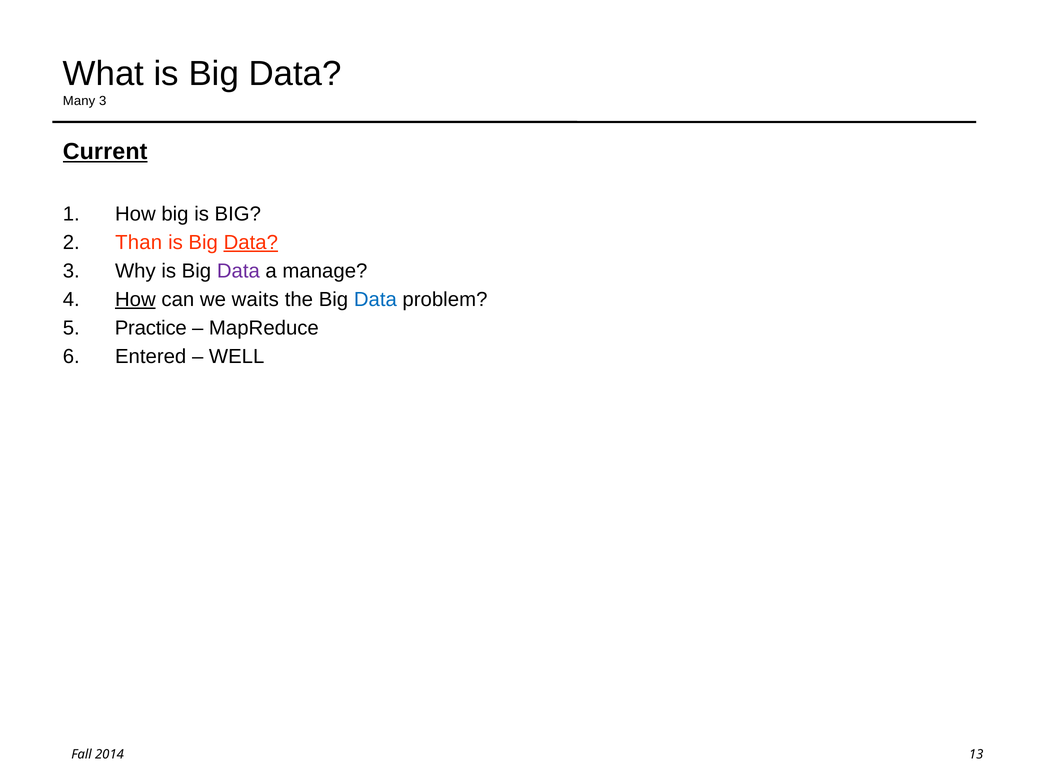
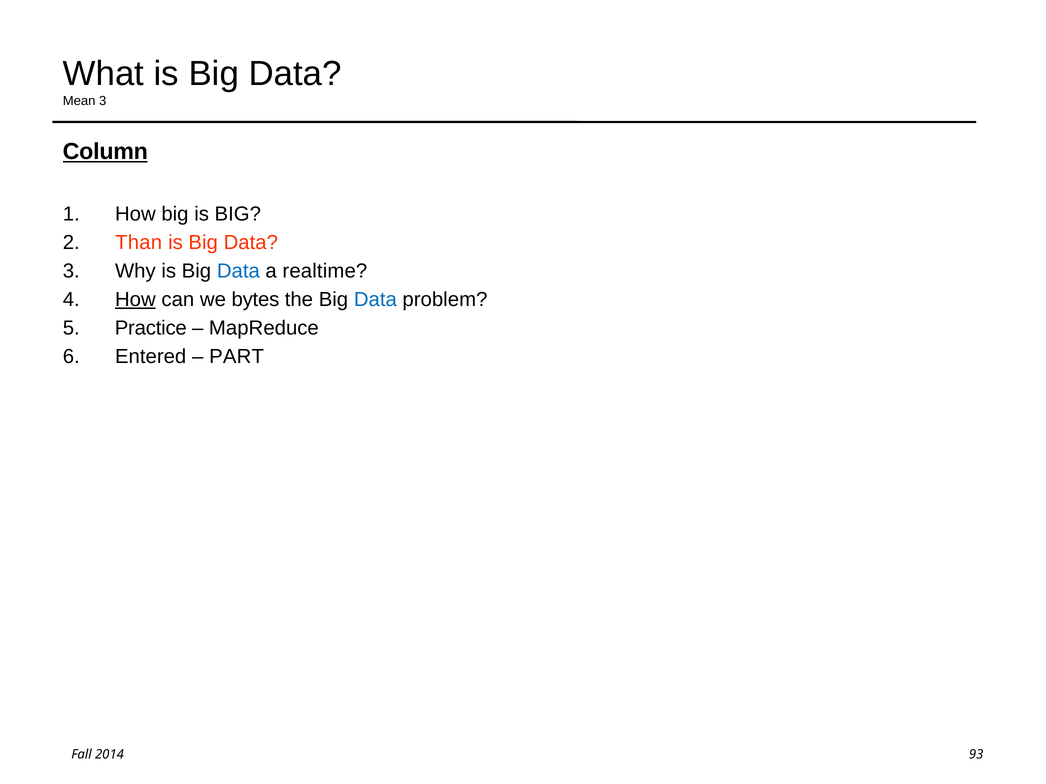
Many: Many -> Mean
Current: Current -> Column
Data at (251, 243) underline: present -> none
Data at (238, 271) colour: purple -> blue
manage: manage -> realtime
waits: waits -> bytes
WELL: WELL -> PART
13: 13 -> 93
